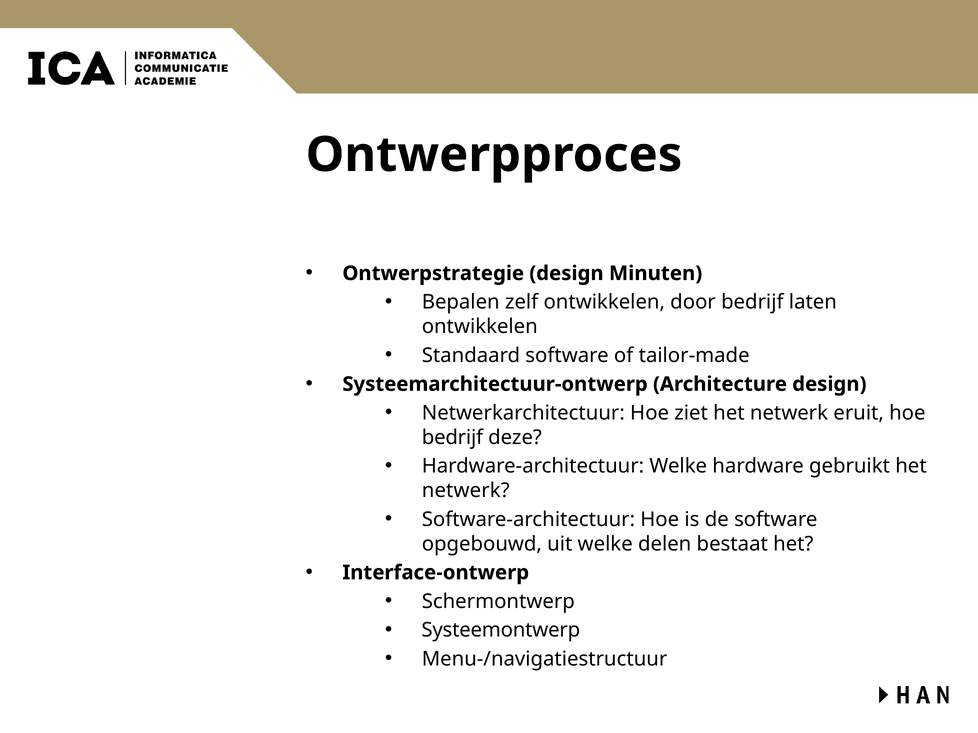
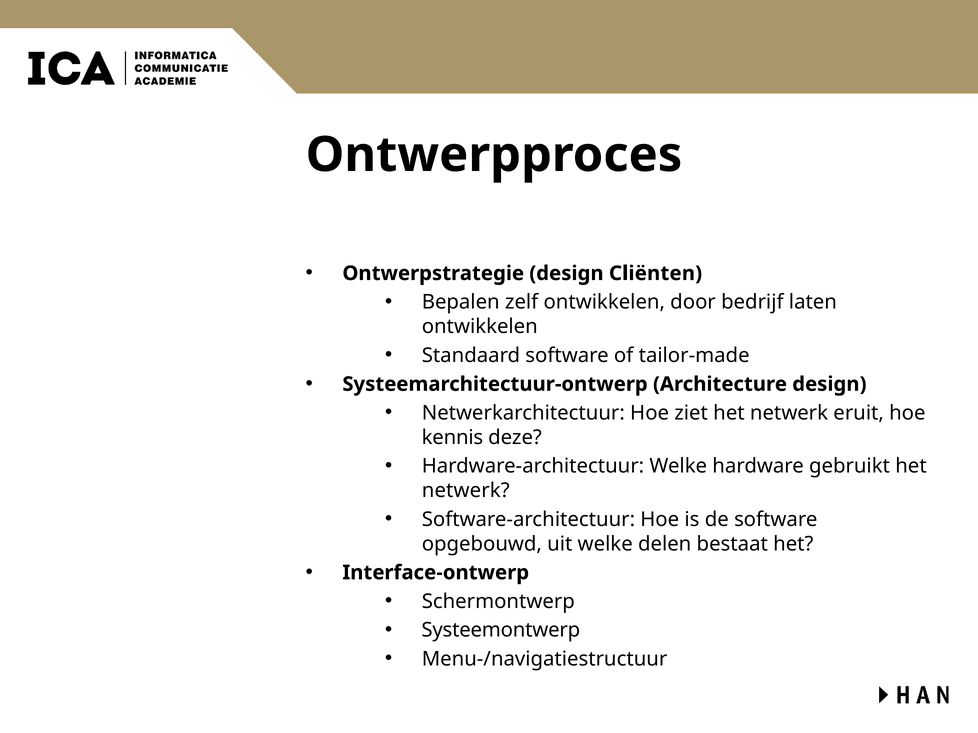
Minuten: Minuten -> Cliënten
bedrijf at (452, 438): bedrijf -> kennis
